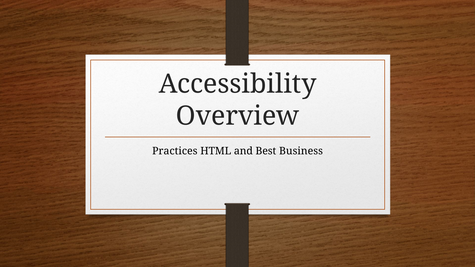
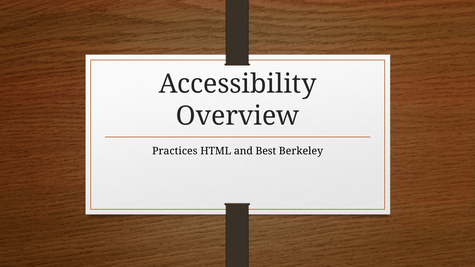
Business: Business -> Berkeley
